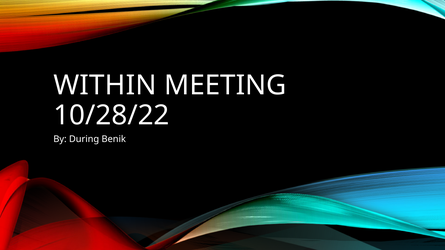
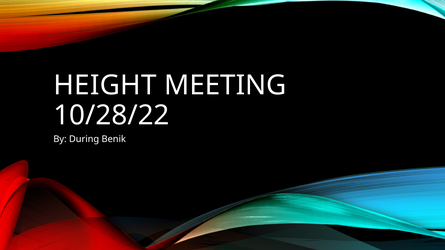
WITHIN: WITHIN -> HEIGHT
